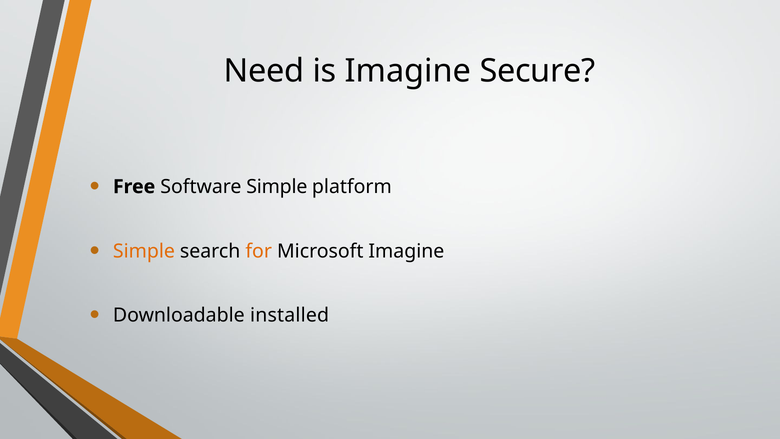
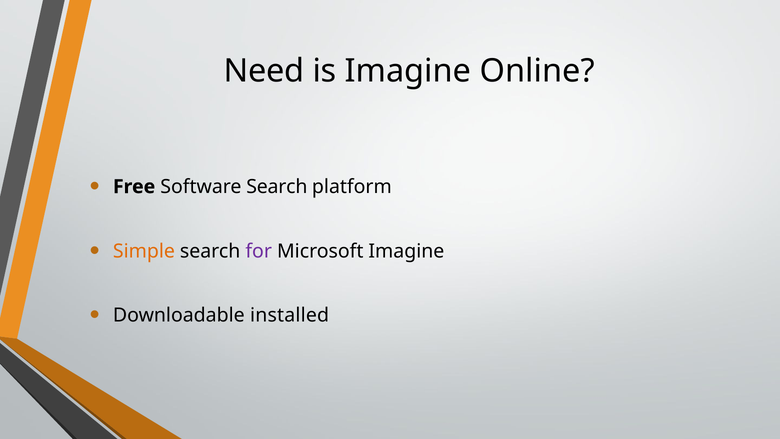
Secure: Secure -> Online
Software Simple: Simple -> Search
for colour: orange -> purple
